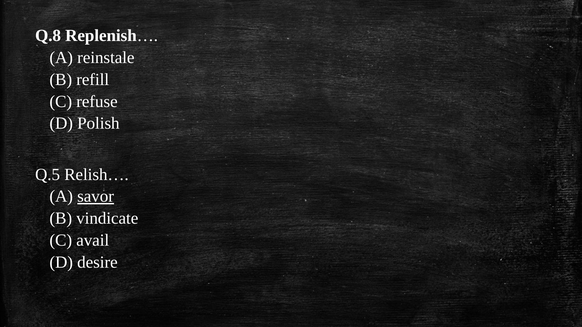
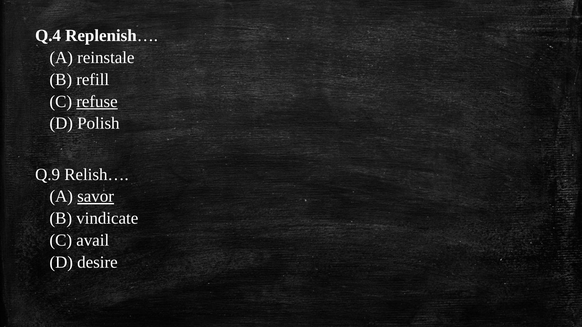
Q.8: Q.8 -> Q.4
refuse underline: none -> present
Q.5: Q.5 -> Q.9
